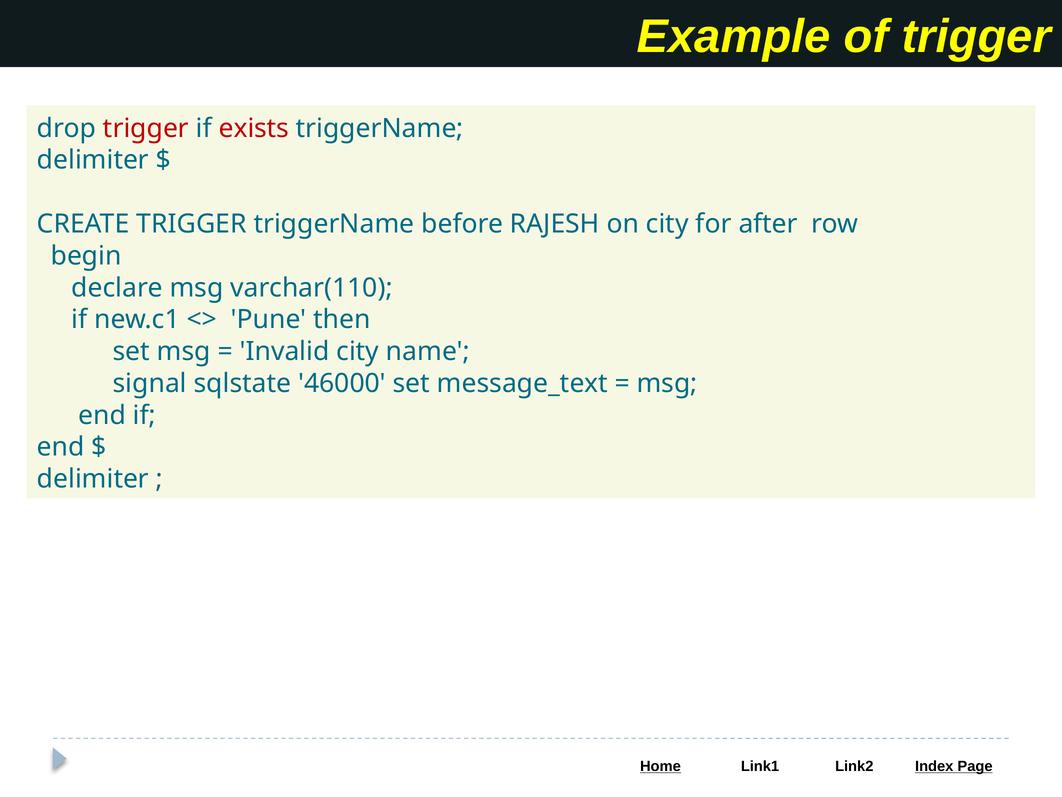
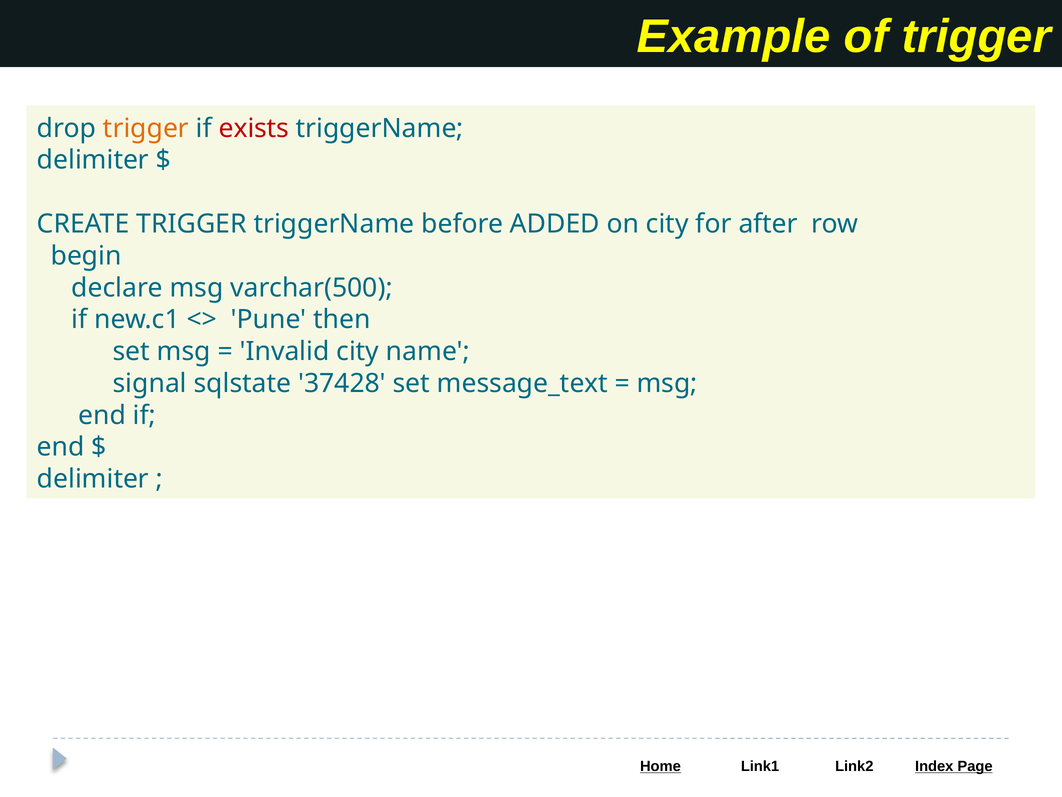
trigger at (146, 128) colour: red -> orange
RAJESH: RAJESH -> ADDED
varchar(110: varchar(110 -> varchar(500
46000: 46000 -> 37428
